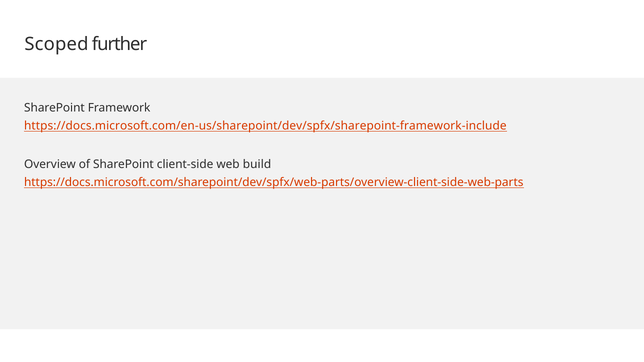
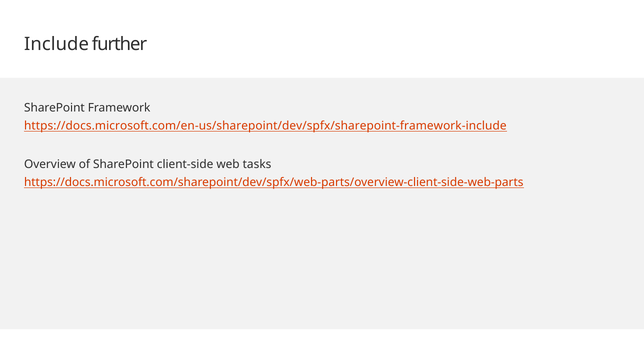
Scoped: Scoped -> Include
build: build -> tasks
